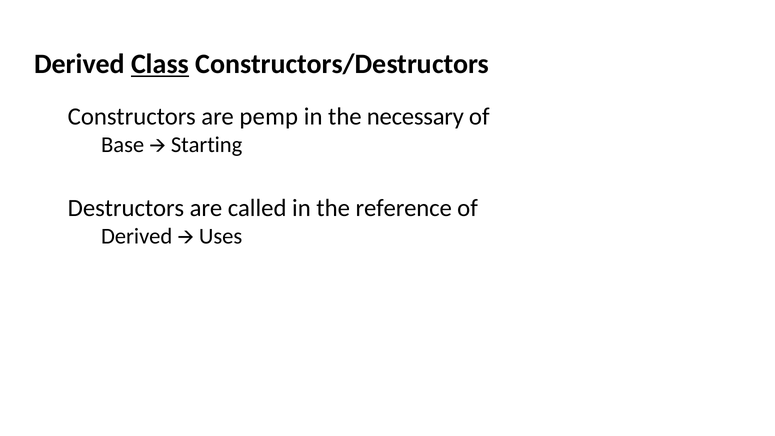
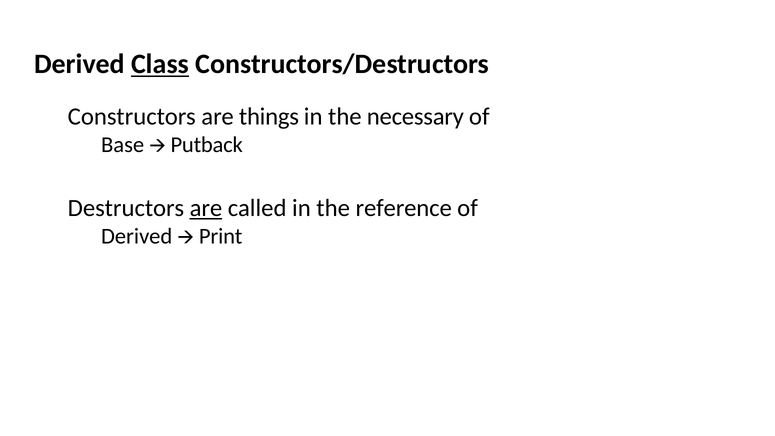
pemp: pemp -> things
Starting: Starting -> Putback
are at (206, 208) underline: none -> present
Uses: Uses -> Print
